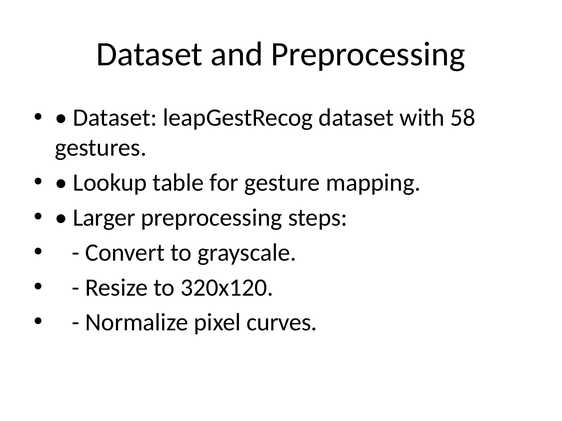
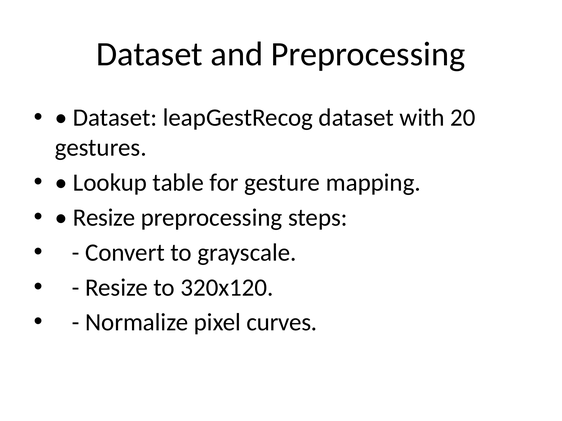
58: 58 -> 20
Larger at (104, 218): Larger -> Resize
